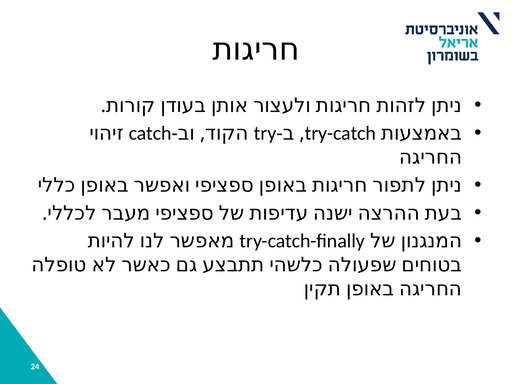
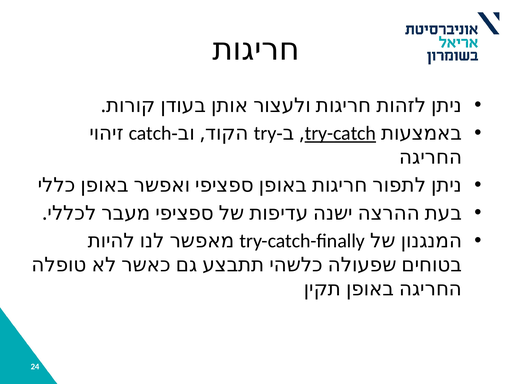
try-catch underline: none -> present
